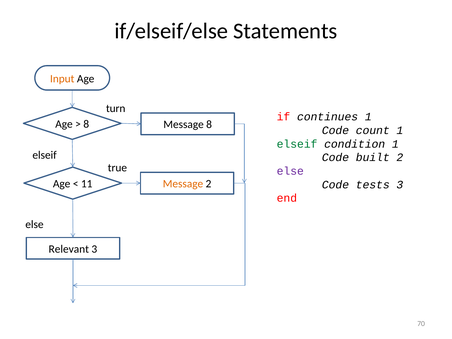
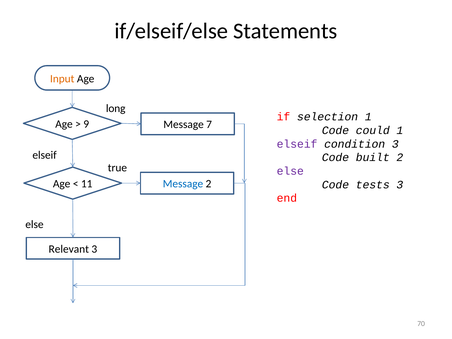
turn: turn -> long
continues: continues -> selection
8 at (86, 124): 8 -> 9
Message 8: 8 -> 7
count: count -> could
elseif at (297, 144) colour: green -> purple
condition 1: 1 -> 3
Message at (183, 184) colour: orange -> blue
